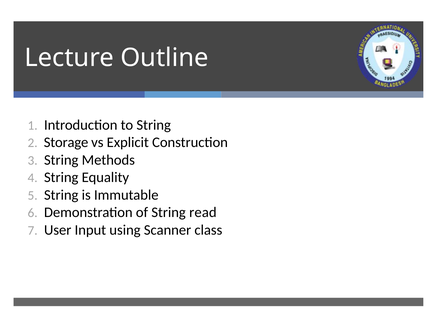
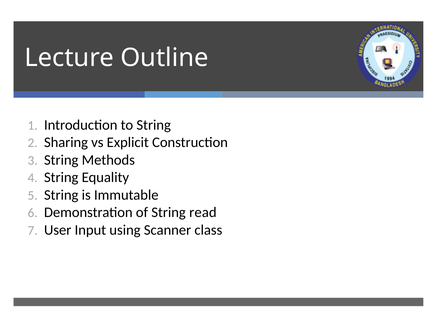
Storage: Storage -> Sharing
